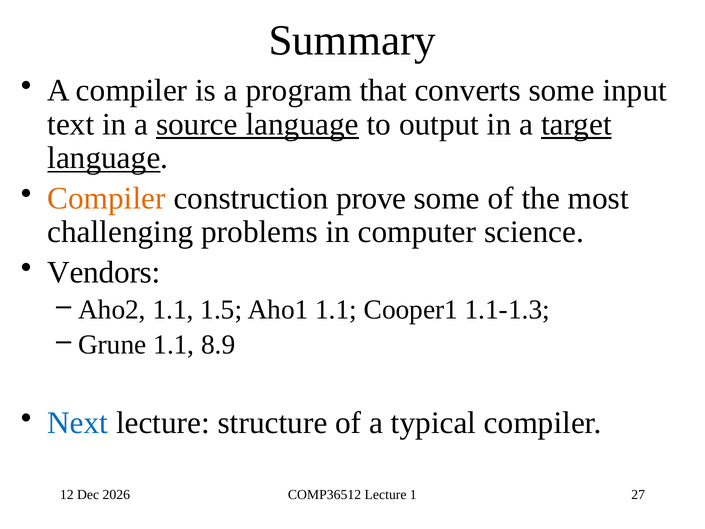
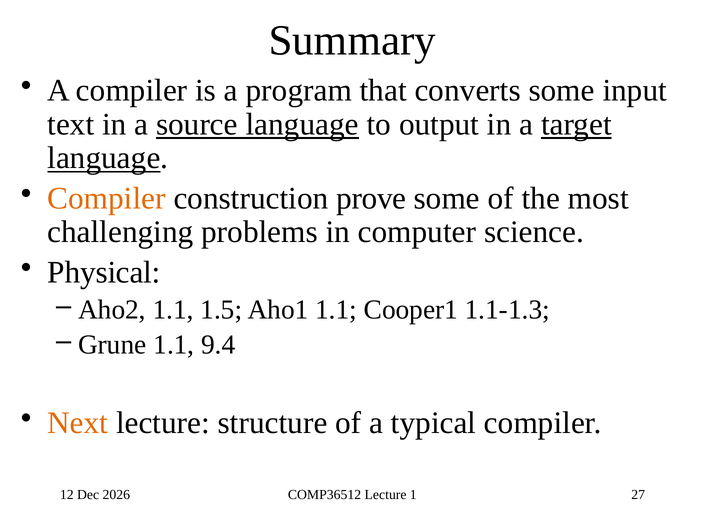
Vendors: Vendors -> Physical
8.9: 8.9 -> 9.4
Next colour: blue -> orange
